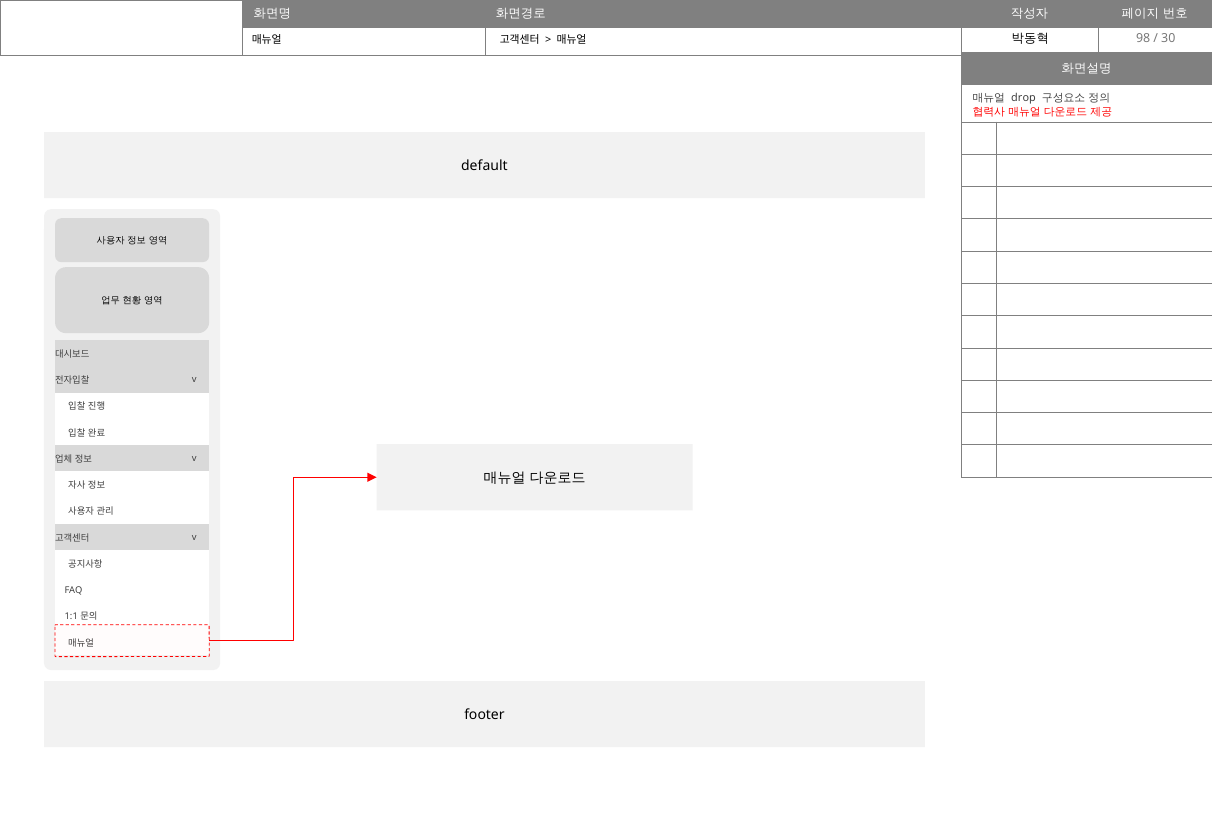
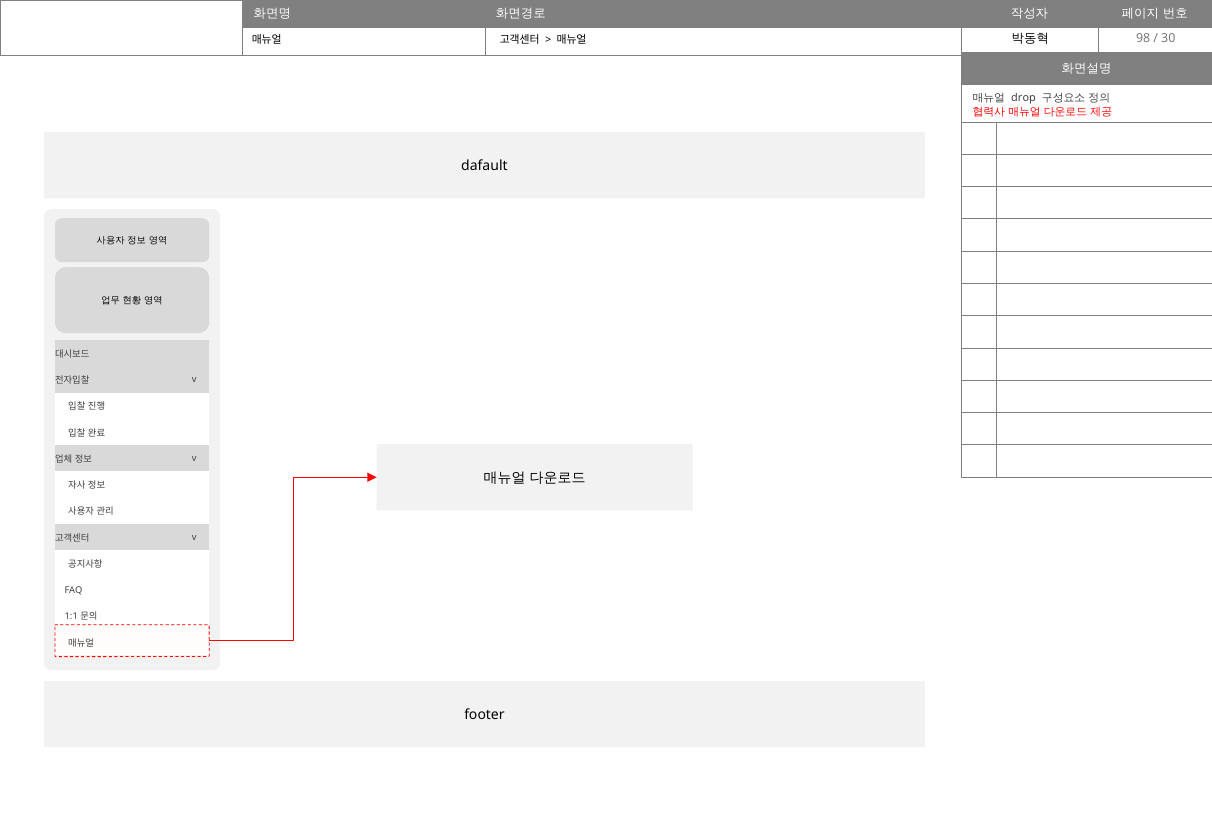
default: default -> dafault
